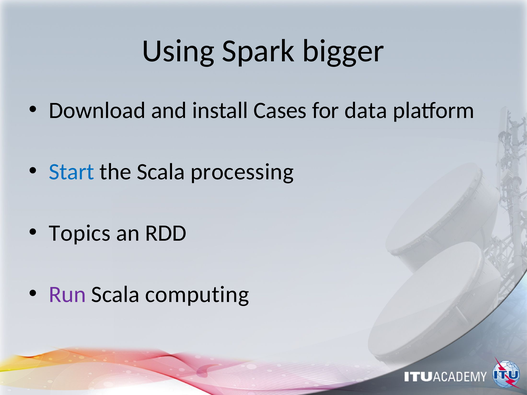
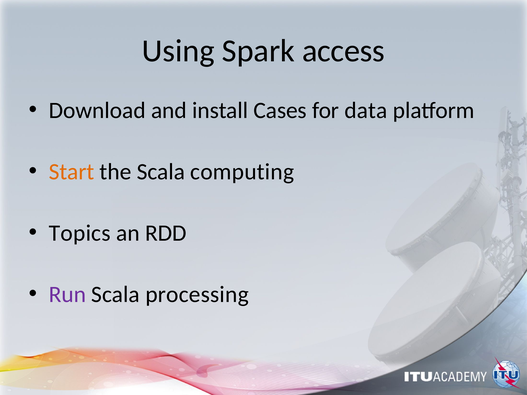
bigger: bigger -> access
Start colour: blue -> orange
processing: processing -> computing
computing: computing -> processing
